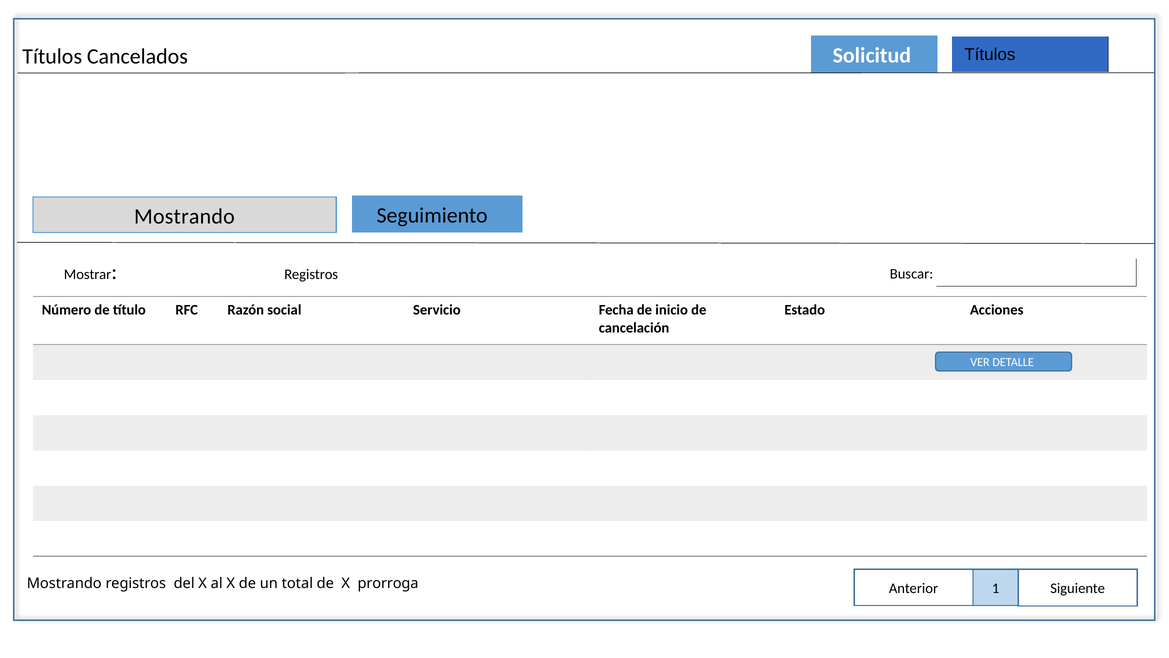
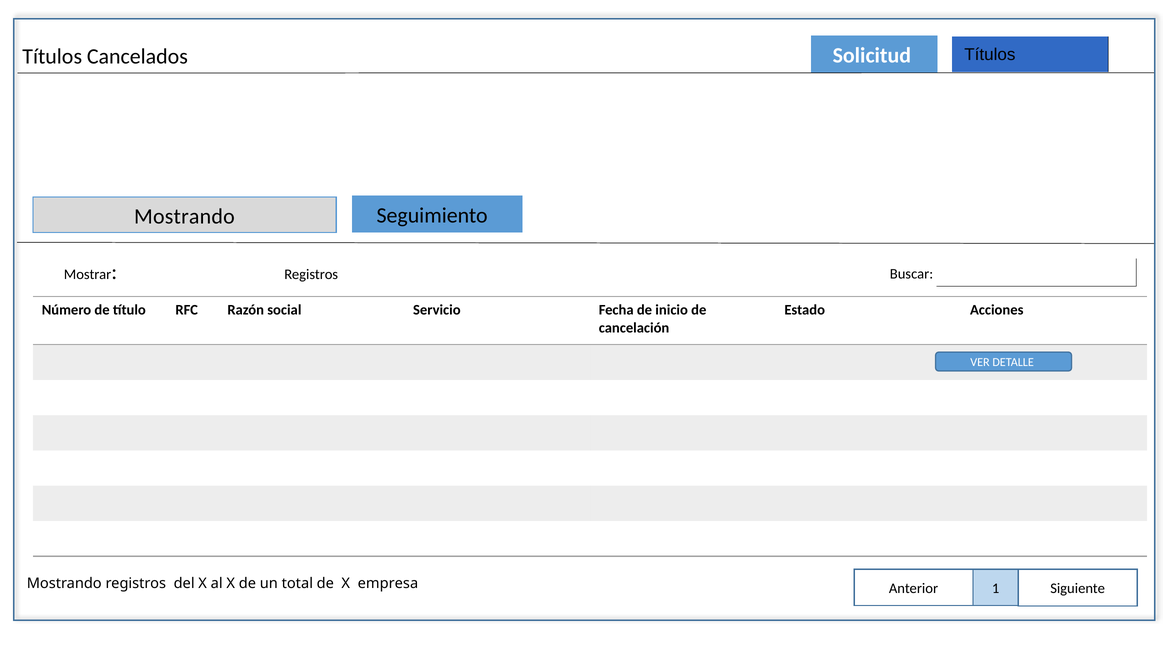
prorroga: prorroga -> empresa
